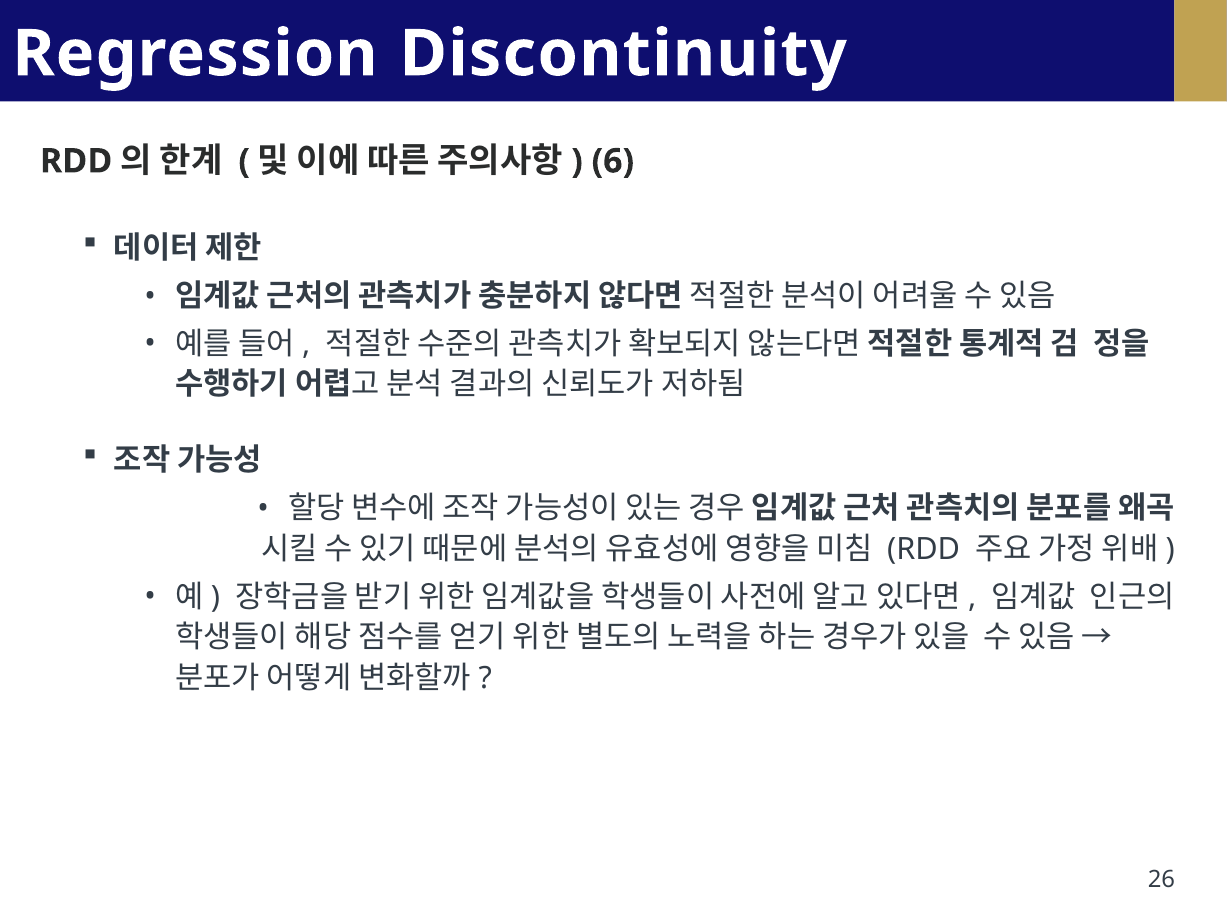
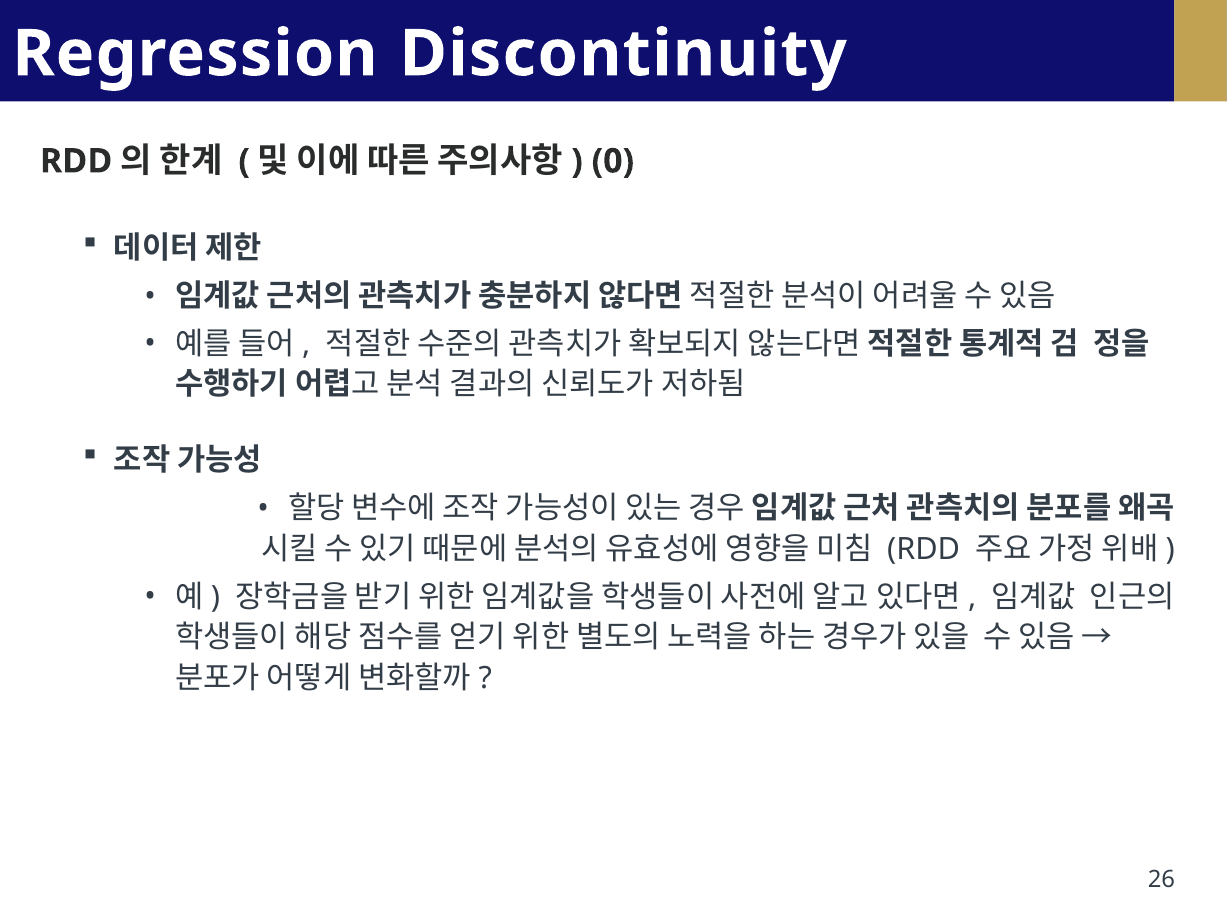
6: 6 -> 0
